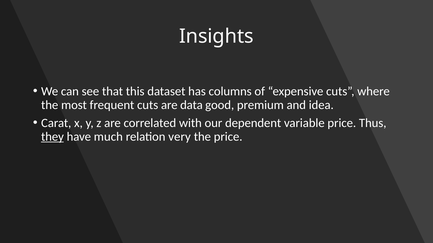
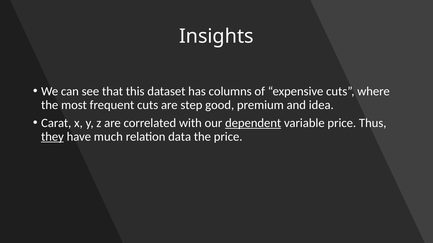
data: data -> step
dependent underline: none -> present
very: very -> data
